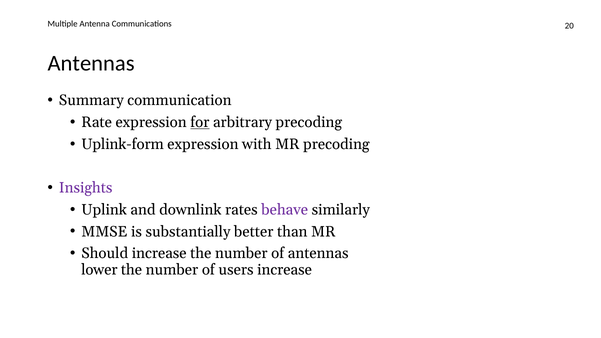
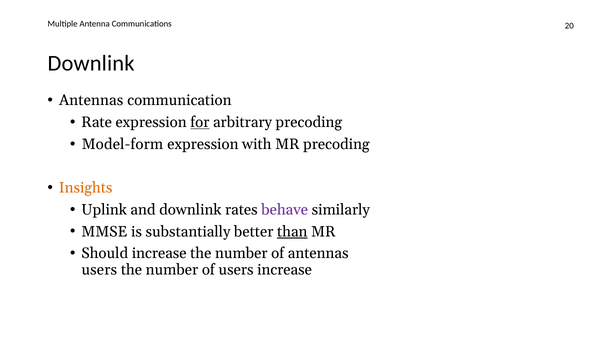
Antennas at (91, 64): Antennas -> Downlink
Summary at (91, 100): Summary -> Antennas
Uplink-form: Uplink-form -> Model-form
Insights colour: purple -> orange
than underline: none -> present
lower at (99, 270): lower -> users
